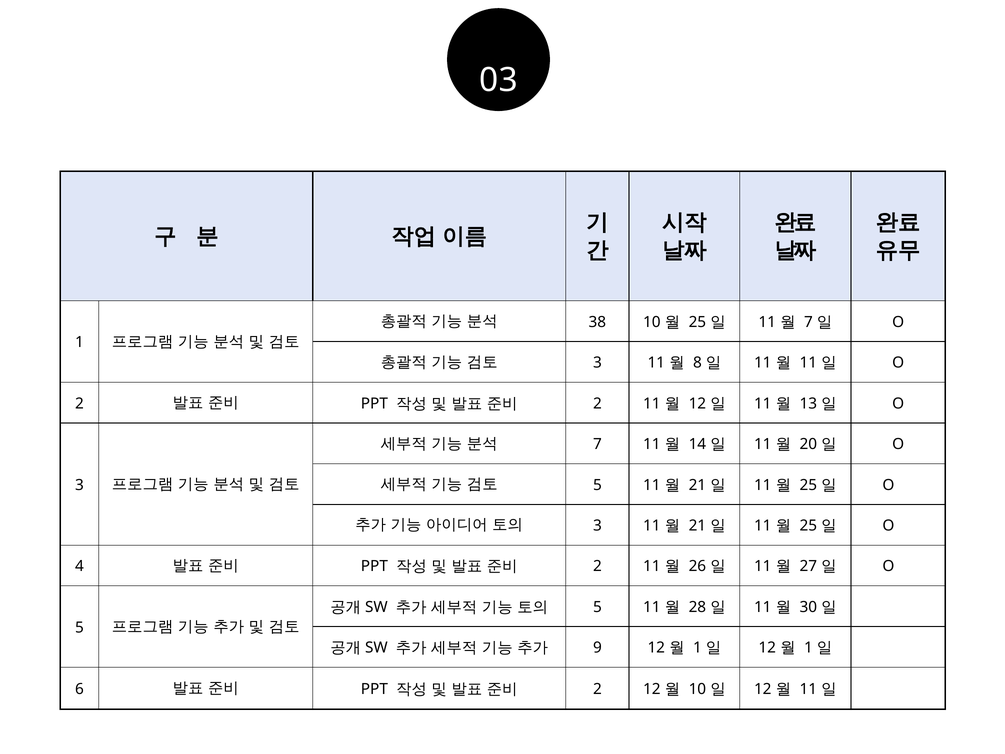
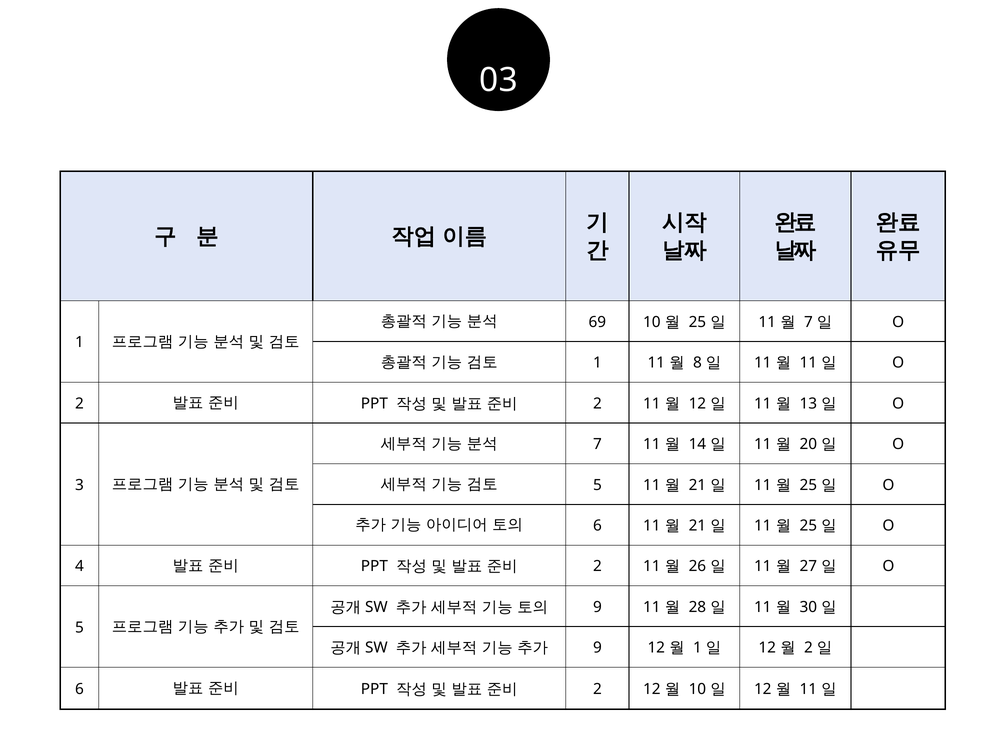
38: 38 -> 69
3 at (597, 363): 3 -> 1
3 at (597, 525): 3 -> 6
5 at (597, 607): 5 -> 9
1 at (808, 648): 1 -> 2
